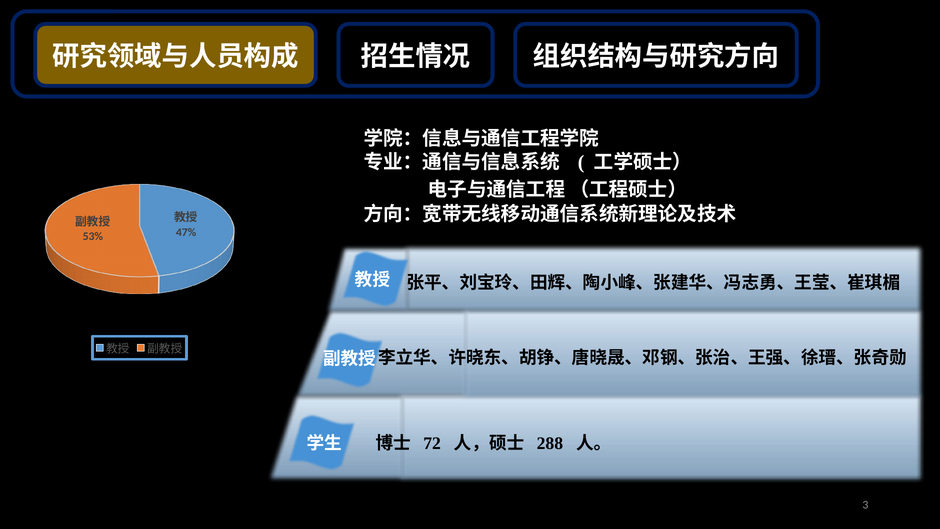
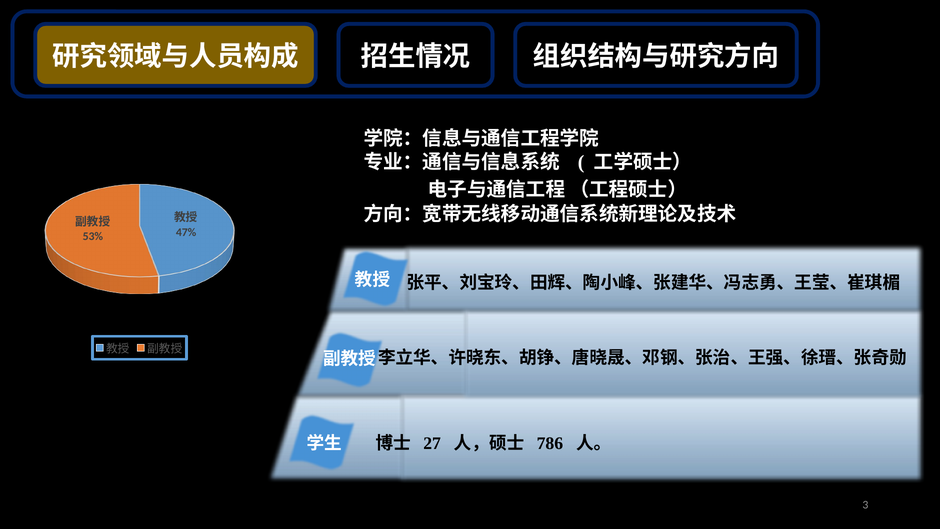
72: 72 -> 27
288: 288 -> 786
